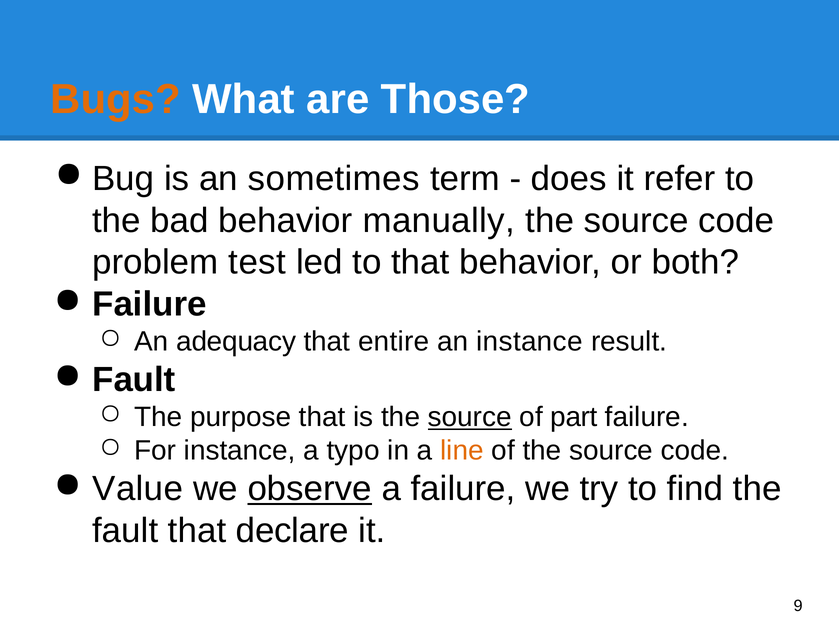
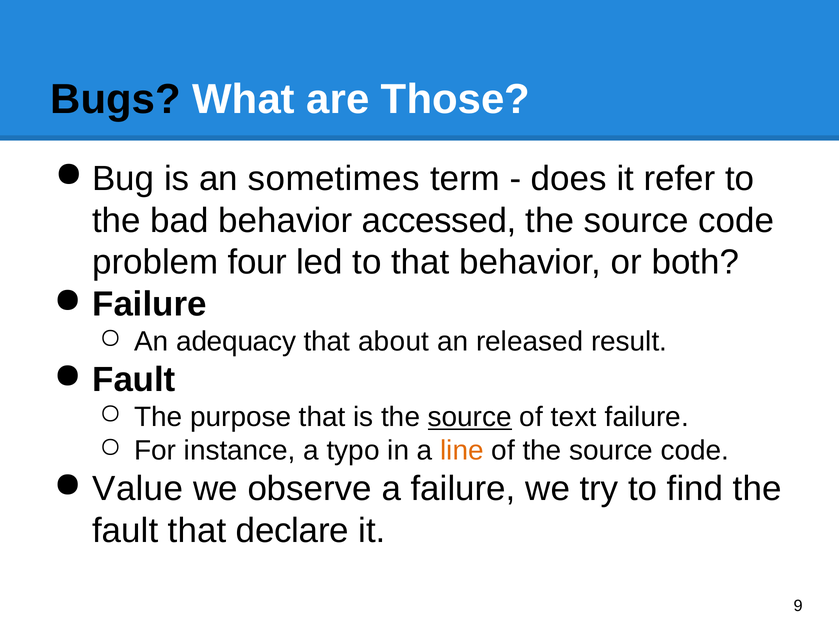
Bugs colour: orange -> black
manually: manually -> accessed
test: test -> four
entire: entire -> about
an instance: instance -> released
part: part -> text
observe underline: present -> none
